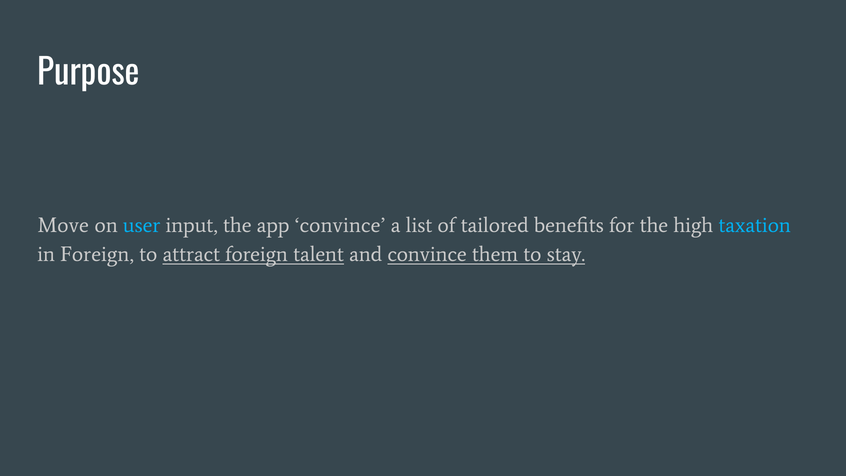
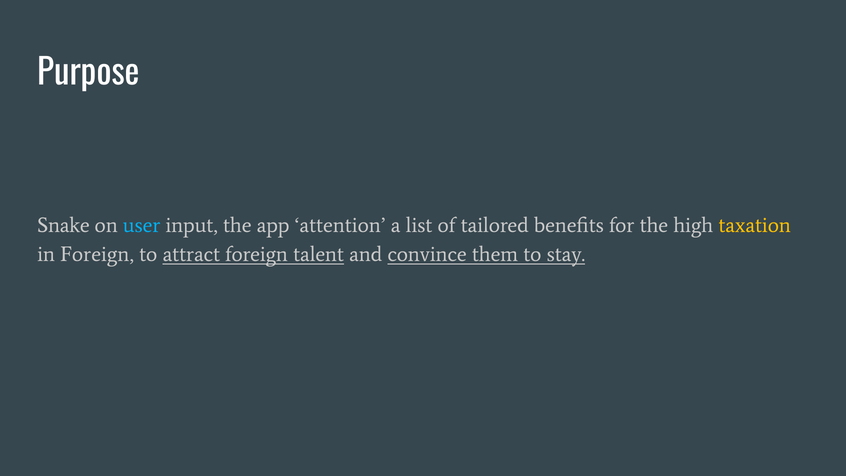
Move: Move -> Snake
app convince: convince -> attention
taxation colour: light blue -> yellow
